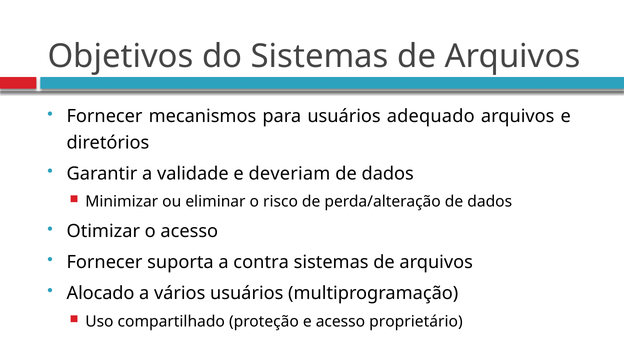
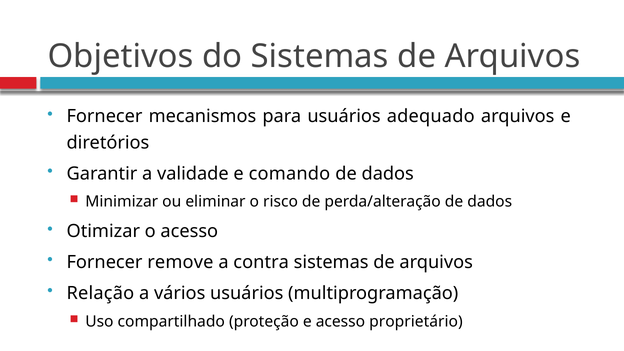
deveriam: deveriam -> comando
suporta: suporta -> remove
Alocado: Alocado -> Relação
